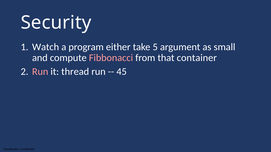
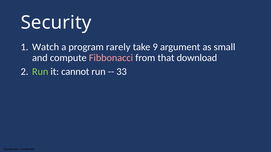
either: either -> rarely
5: 5 -> 9
container: container -> download
Run at (40, 72) colour: pink -> light green
thread: thread -> cannot
45: 45 -> 33
